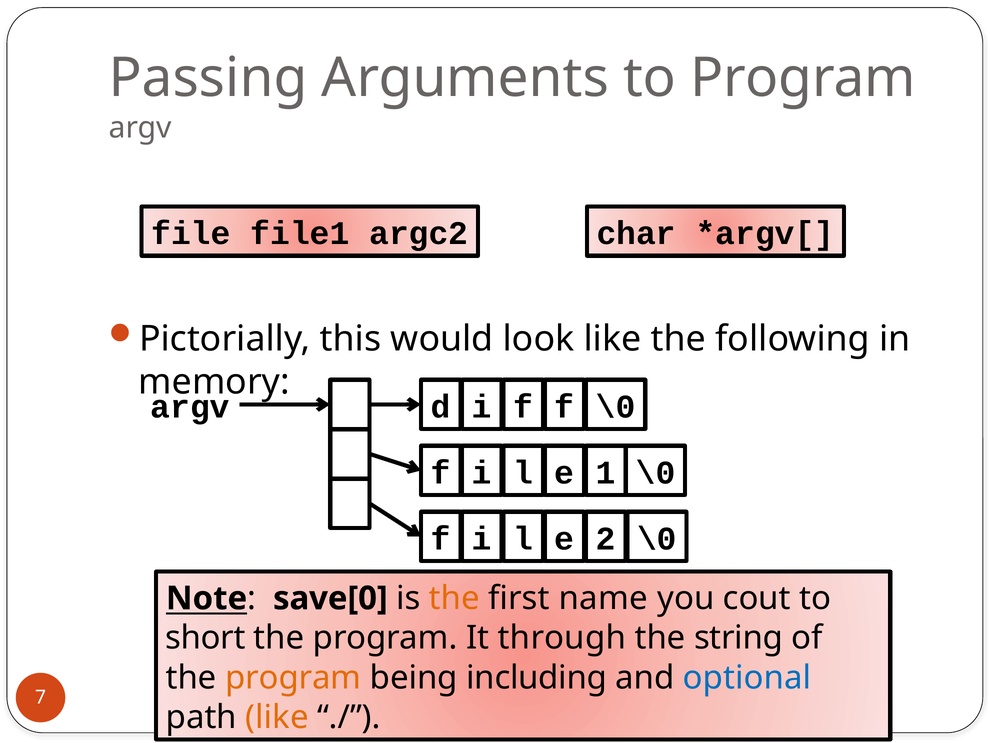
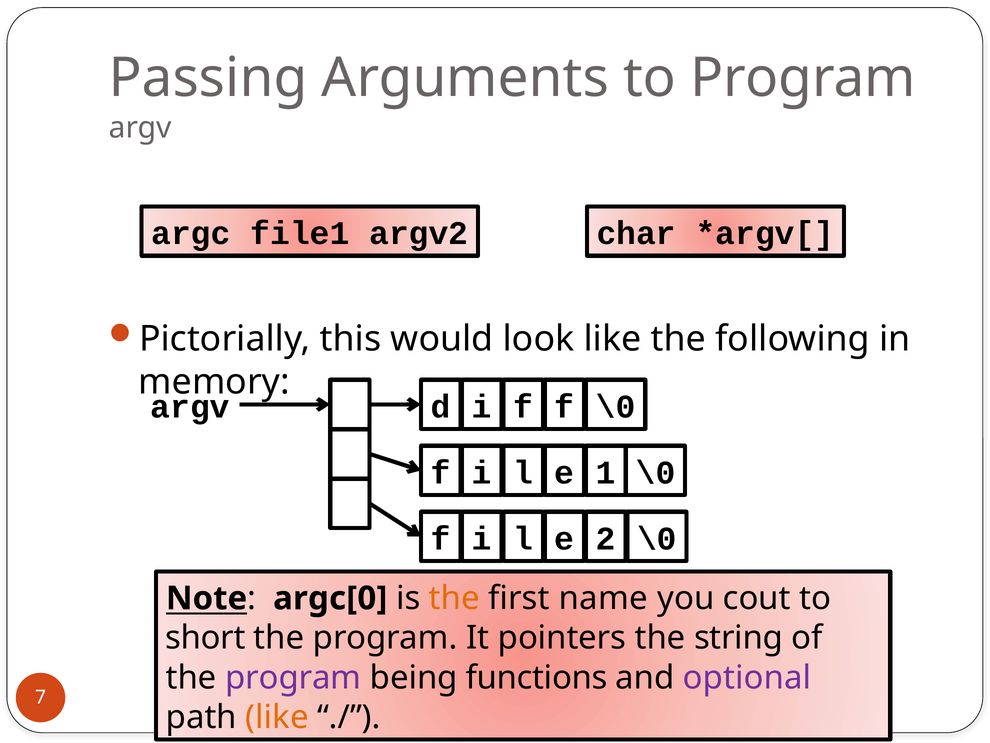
file: file -> argc
argc2: argc2 -> argv2
save[0: save[0 -> argc[0
through: through -> pointers
program at (293, 677) colour: orange -> purple
including: including -> functions
optional colour: blue -> purple
